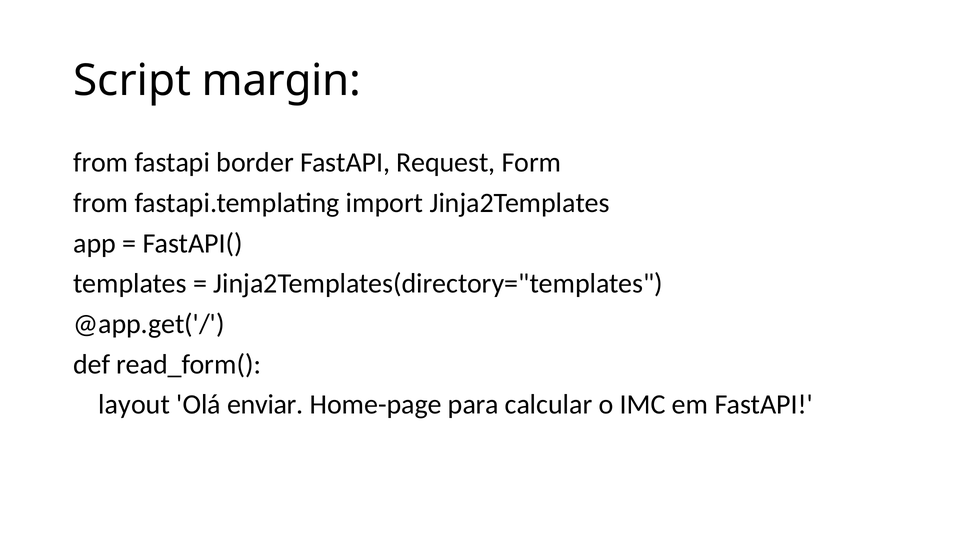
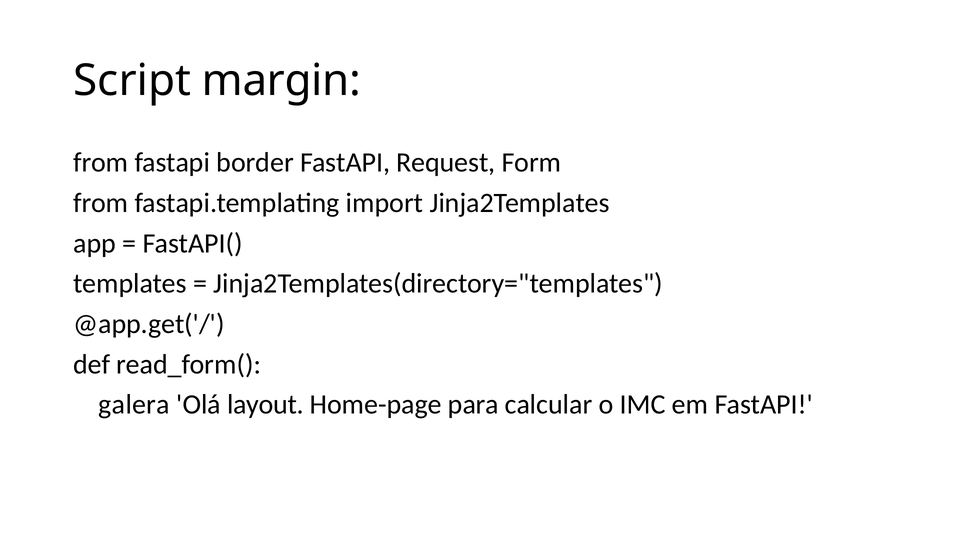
layout: layout -> galera
enviar: enviar -> layout
